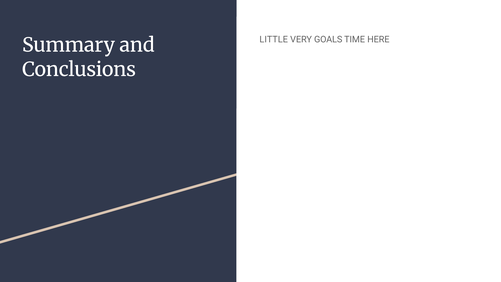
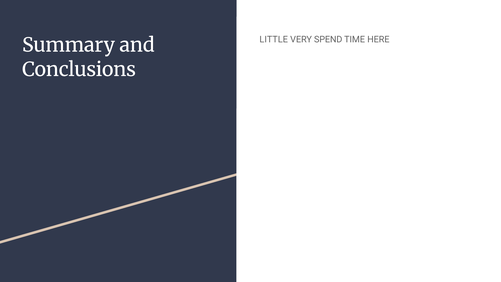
GOALS: GOALS -> SPEND
